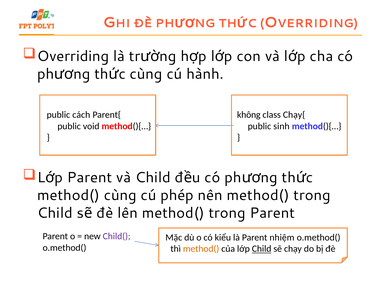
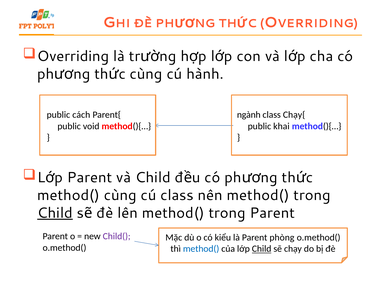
không: không -> ngành
sinh: sinh -> khai
cú phép: phép -> class
Child at (55, 213) underline: none -> present
nhiệm: nhiệm -> phòng
method( at (201, 250) colour: orange -> blue
